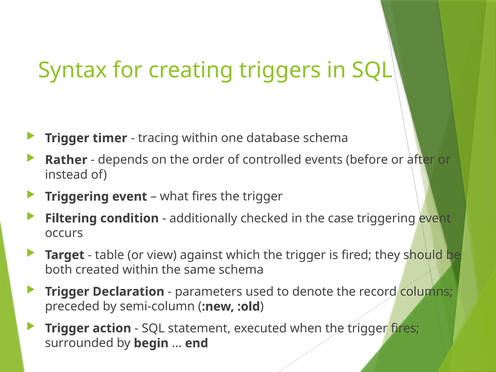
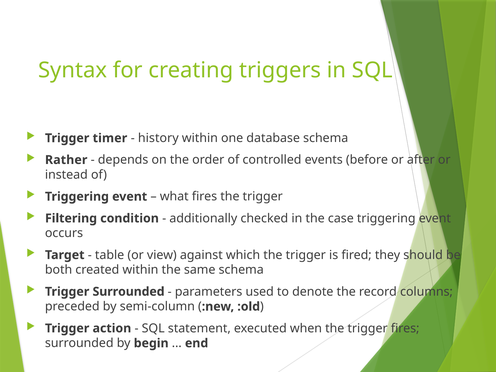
tracing: tracing -> history
Trigger Declaration: Declaration -> Surrounded
